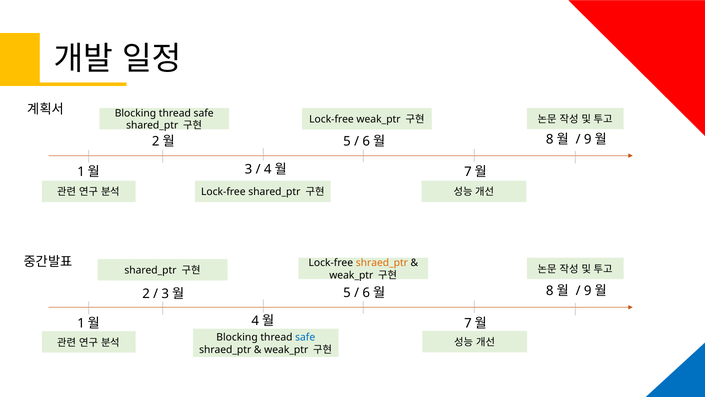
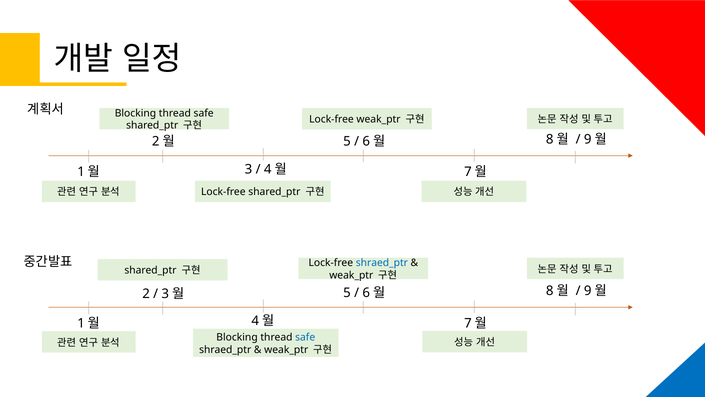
shraed_ptr at (382, 263) colour: orange -> blue
